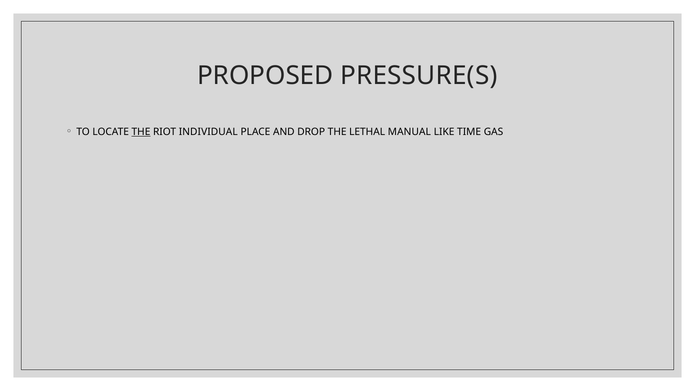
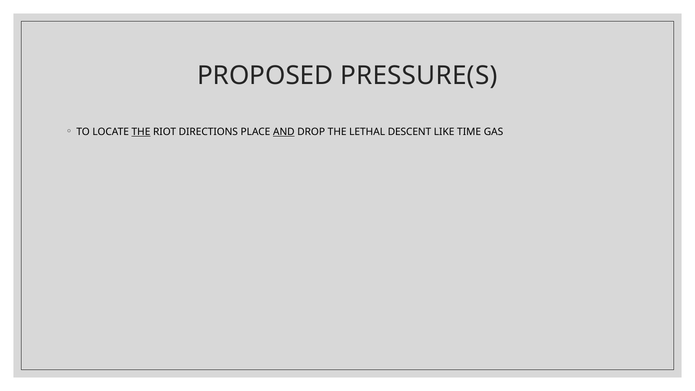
INDIVIDUAL: INDIVIDUAL -> DIRECTIONS
AND underline: none -> present
MANUAL: MANUAL -> DESCENT
